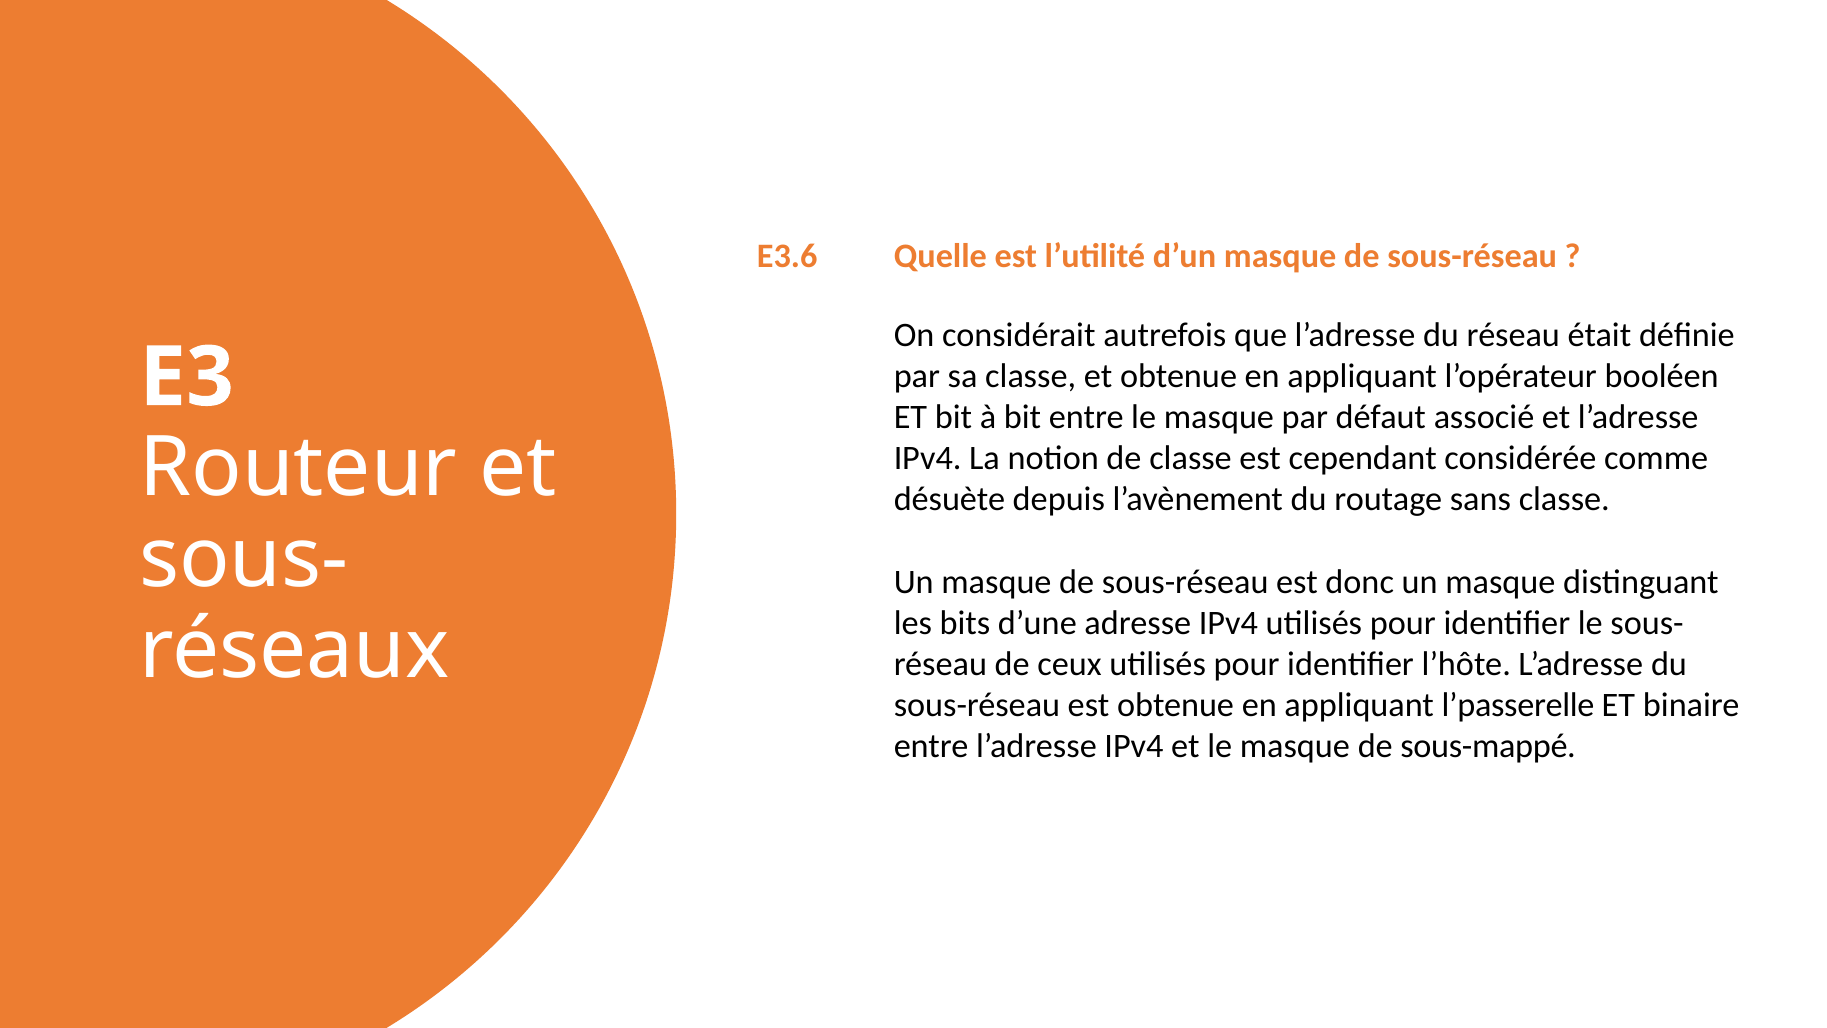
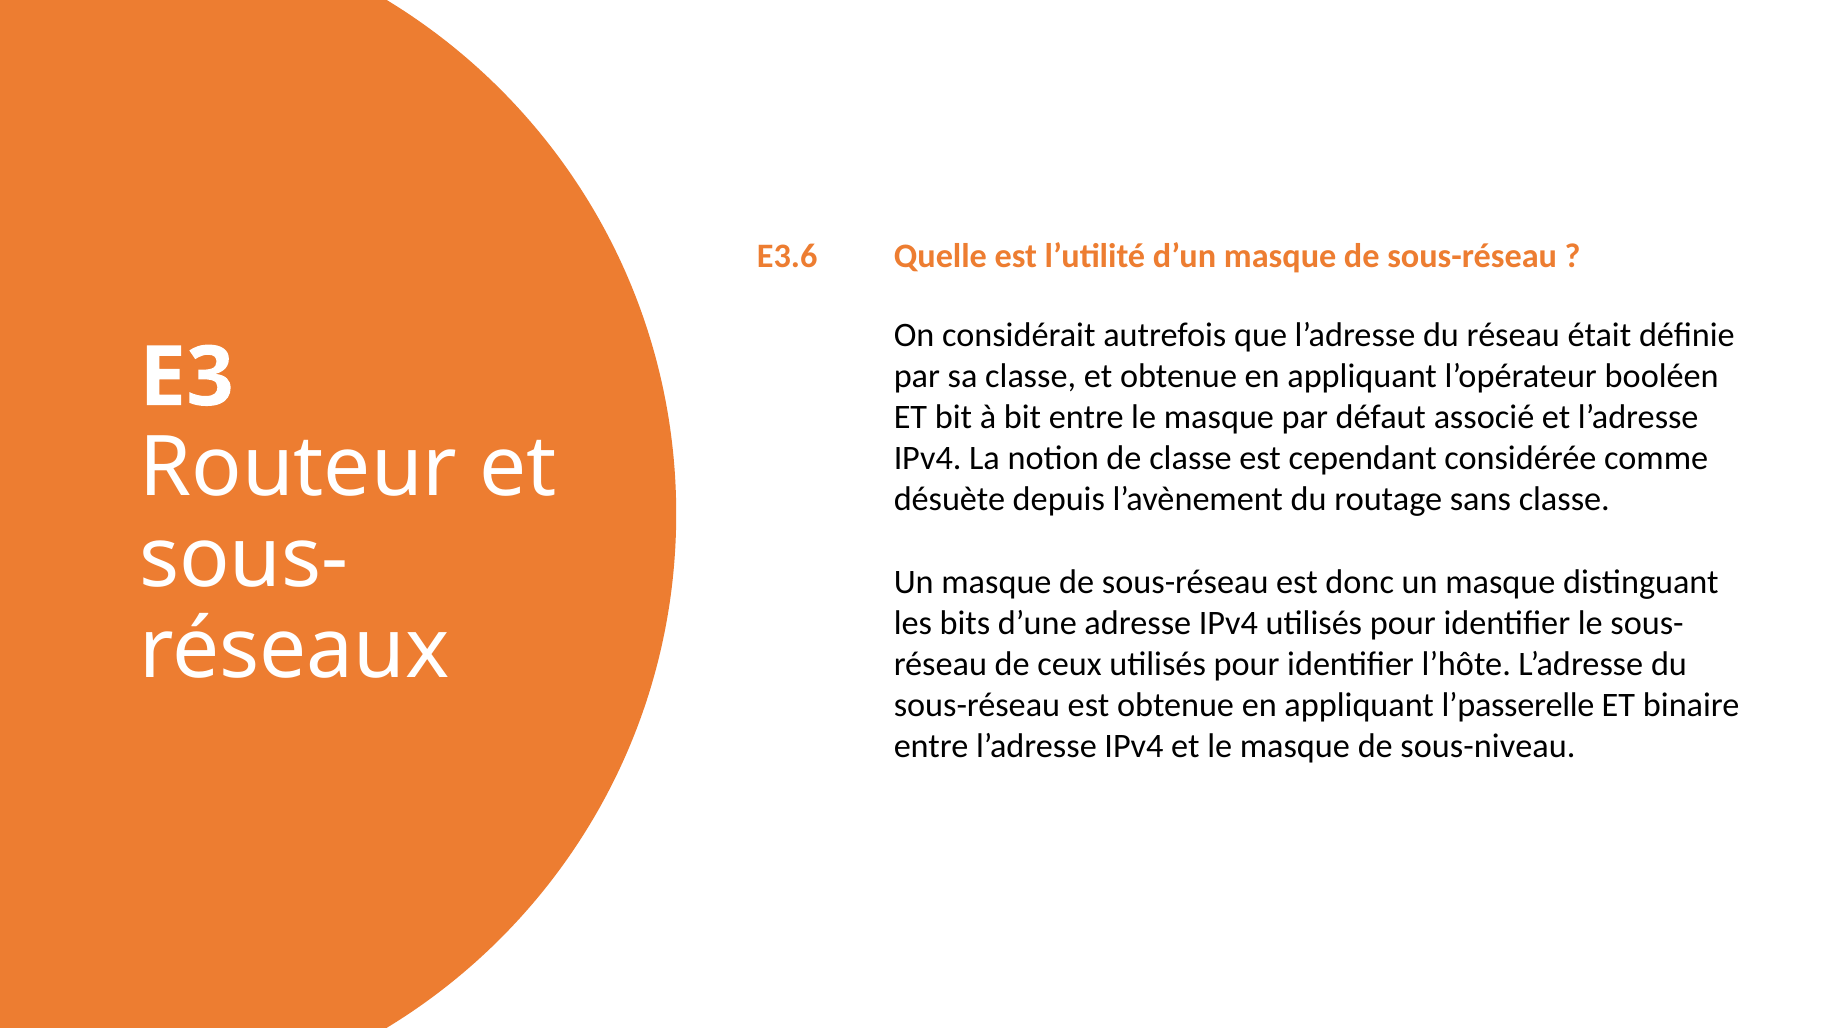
sous-mappé: sous-mappé -> sous-niveau
